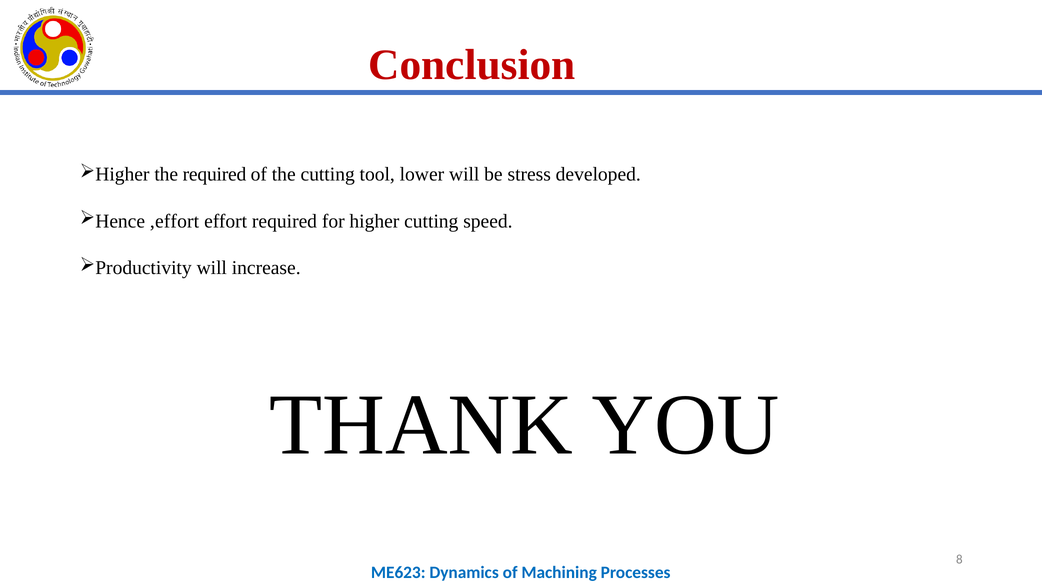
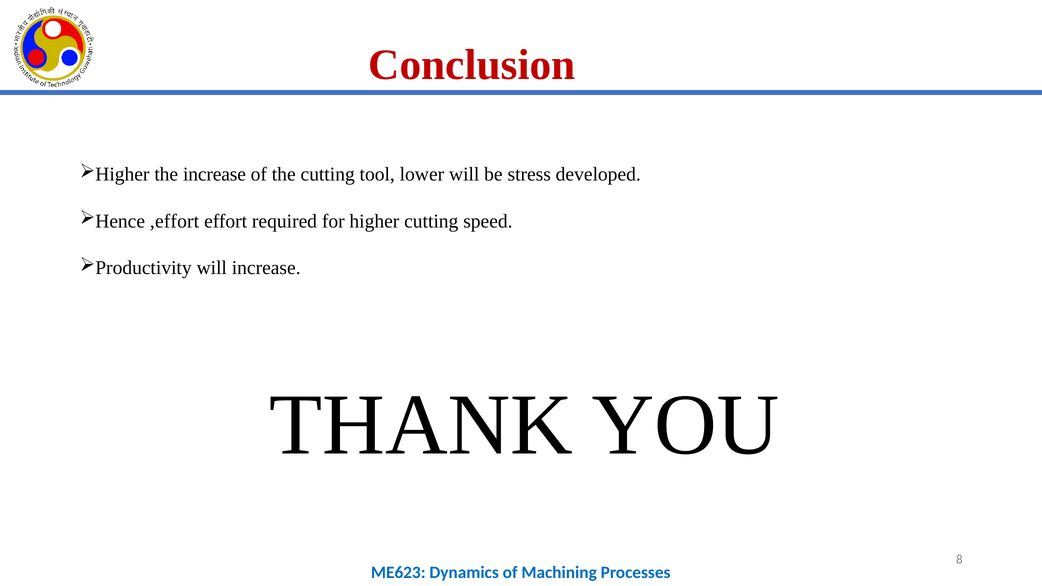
the required: required -> increase
